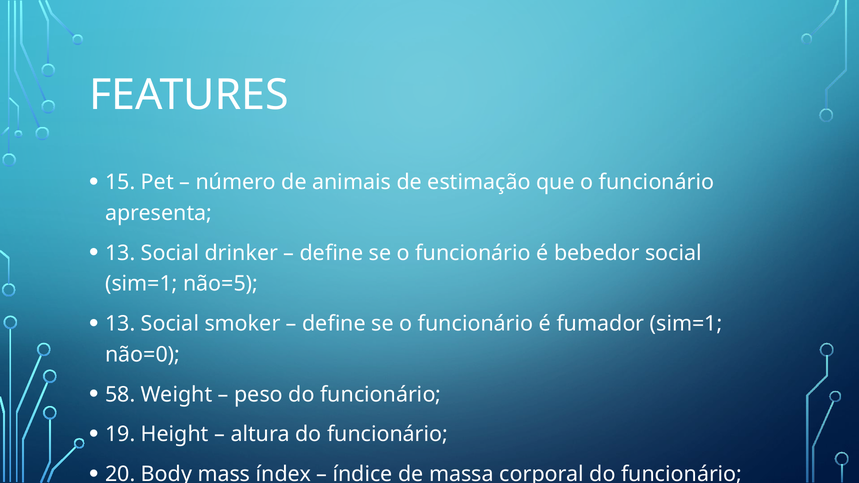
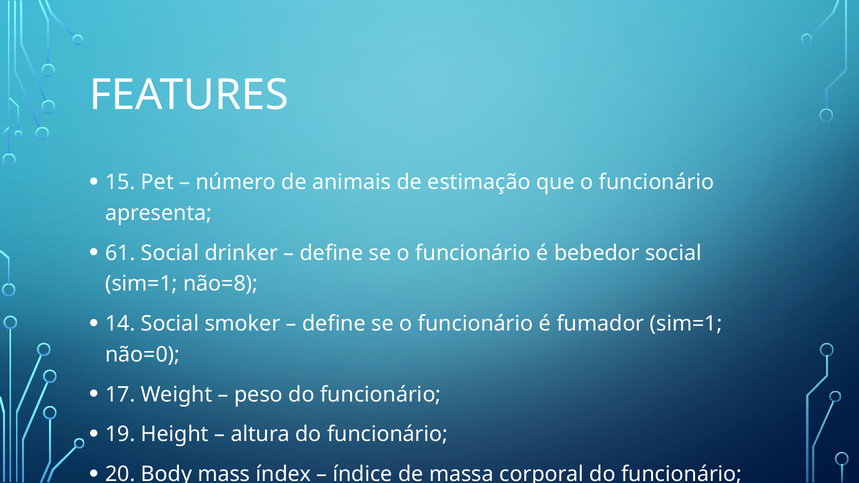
13 at (120, 253): 13 -> 61
não=5: não=5 -> não=8
13 at (120, 324): 13 -> 14
58: 58 -> 17
